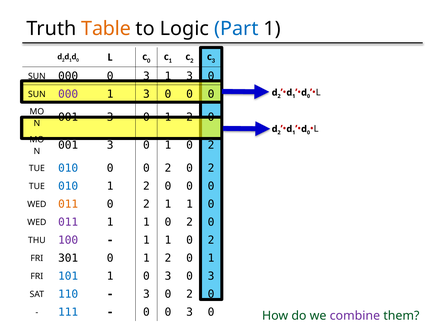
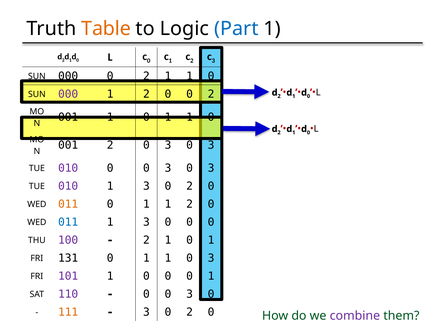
000 0 3: 3 -> 2
3 at (190, 76): 3 -> 1
3 at (146, 94): 3 -> 2
0 at (211, 94): 0 -> 2
3 at (110, 117): 3 -> 1
2 at (190, 117): 2 -> 1
3 at (110, 145): 3 -> 2
1 at (168, 145): 1 -> 3
2 at (211, 145): 2 -> 3
010 at (68, 168) colour: blue -> purple
2 at (168, 168): 2 -> 3
2 at (211, 168): 2 -> 3
010 at (68, 186) colour: blue -> purple
2 at (146, 186): 2 -> 3
0 at (190, 186): 0 -> 2
2 at (146, 205): 2 -> 1
1 at (190, 205): 1 -> 2
011 at (68, 223) colour: purple -> blue
1 at (146, 223): 1 -> 3
2 at (190, 223): 2 -> 0
1 at (146, 241): 1 -> 2
2 at (211, 241): 2 -> 1
301: 301 -> 131
2 at (168, 259): 2 -> 1
1 at (211, 259): 1 -> 3
101 colour: blue -> purple
1 0 3: 3 -> 0
3 at (211, 277): 3 -> 1
110 colour: blue -> purple
3 at (146, 295): 3 -> 0
2 at (190, 295): 2 -> 3
111 colour: blue -> orange
0 at (146, 313): 0 -> 3
3 at (190, 313): 3 -> 2
